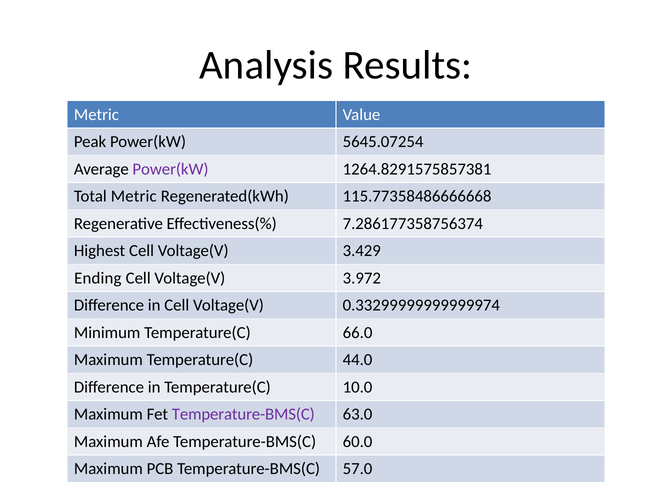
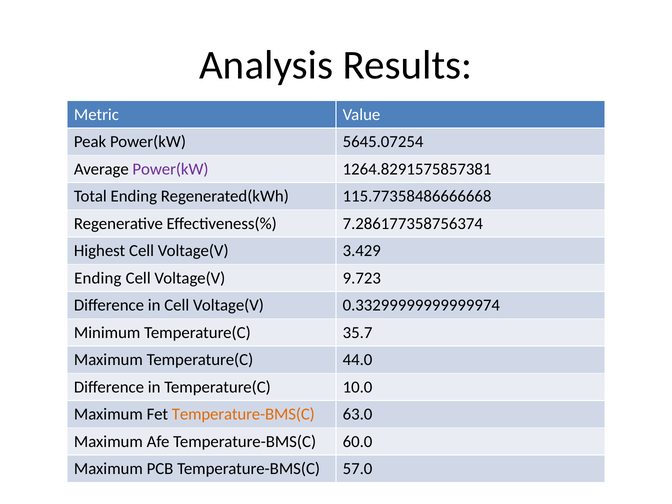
Total Metric: Metric -> Ending
3.972: 3.972 -> 9.723
66.0: 66.0 -> 35.7
Temperature-BMS(C at (243, 414) colour: purple -> orange
